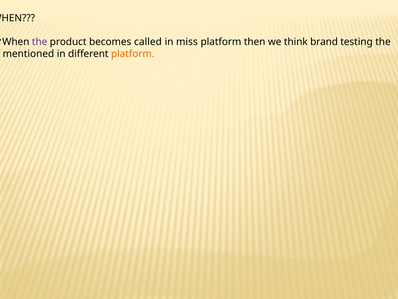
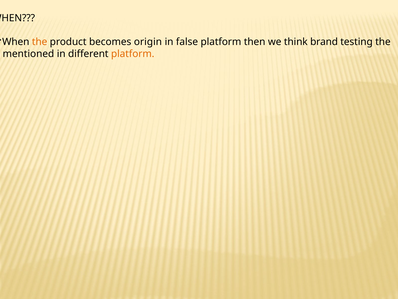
the at (40, 42) colour: purple -> orange
called: called -> origin
miss: miss -> false
